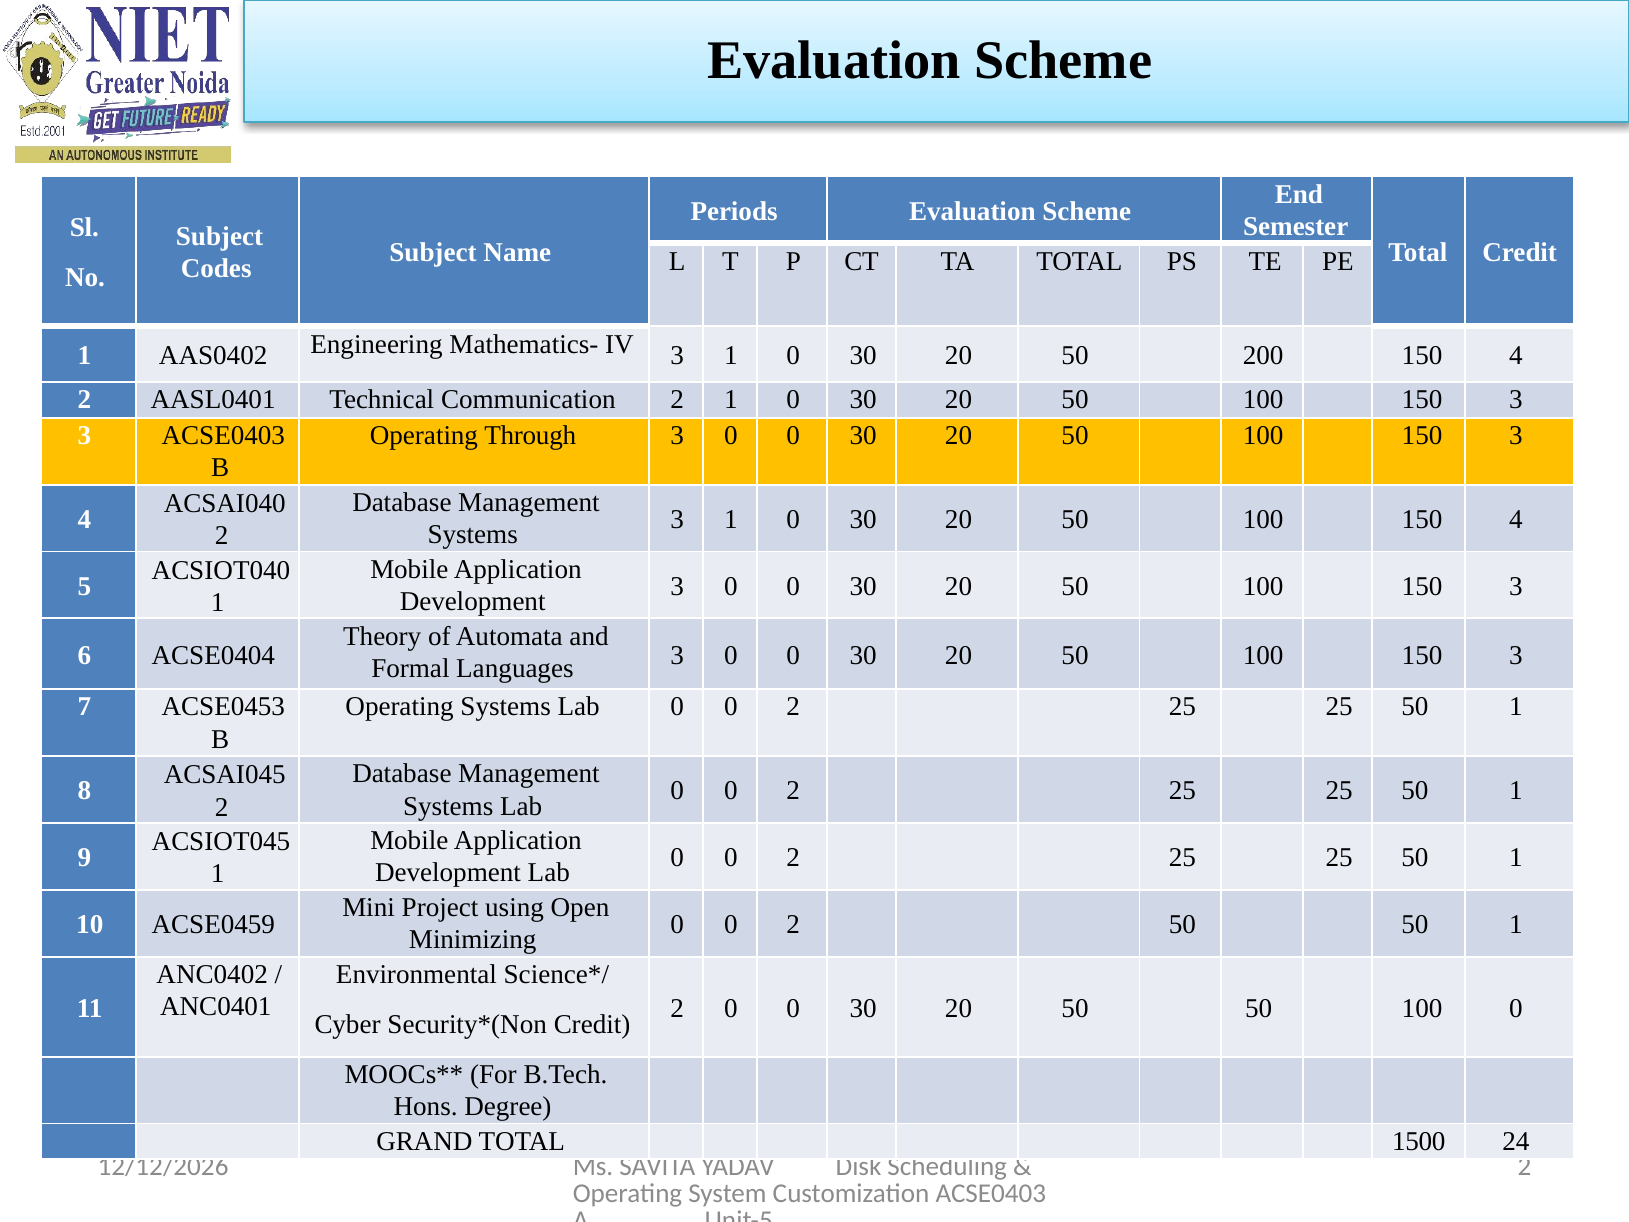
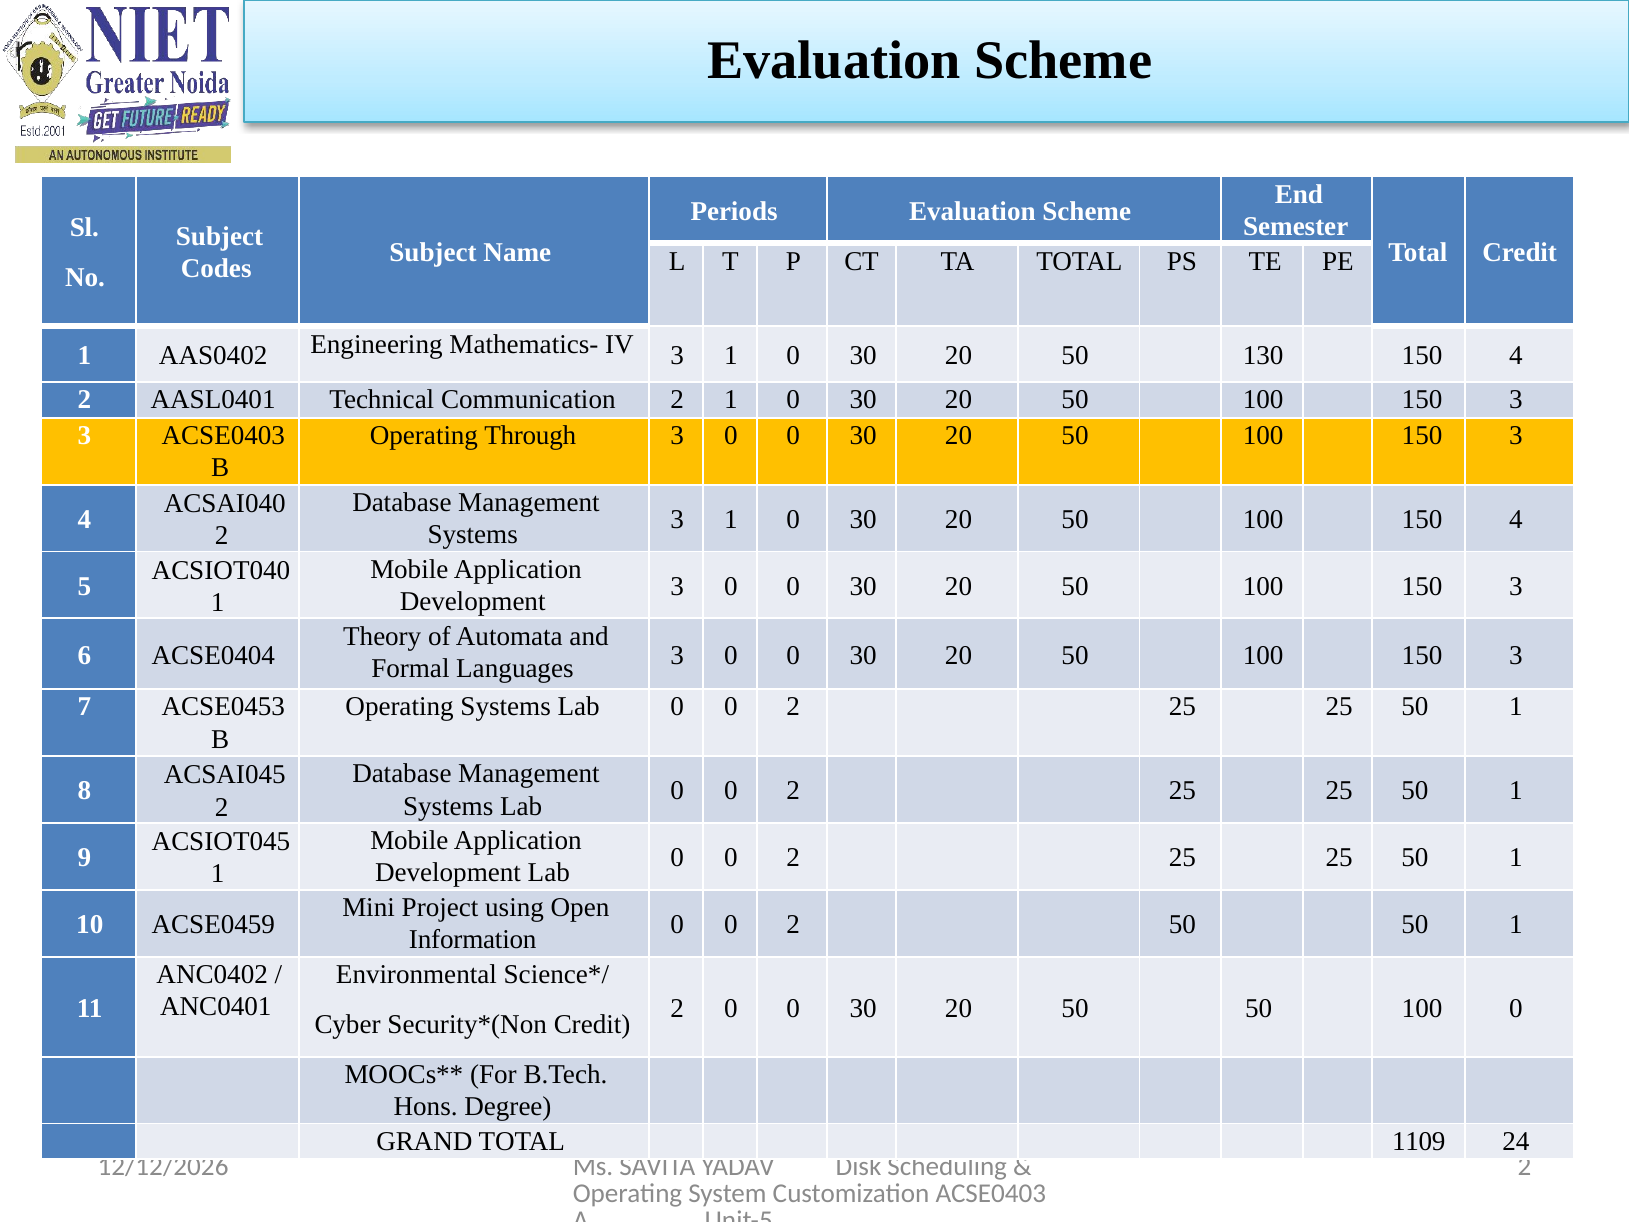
200: 200 -> 130
Minimizing: Minimizing -> Information
1500: 1500 -> 1109
